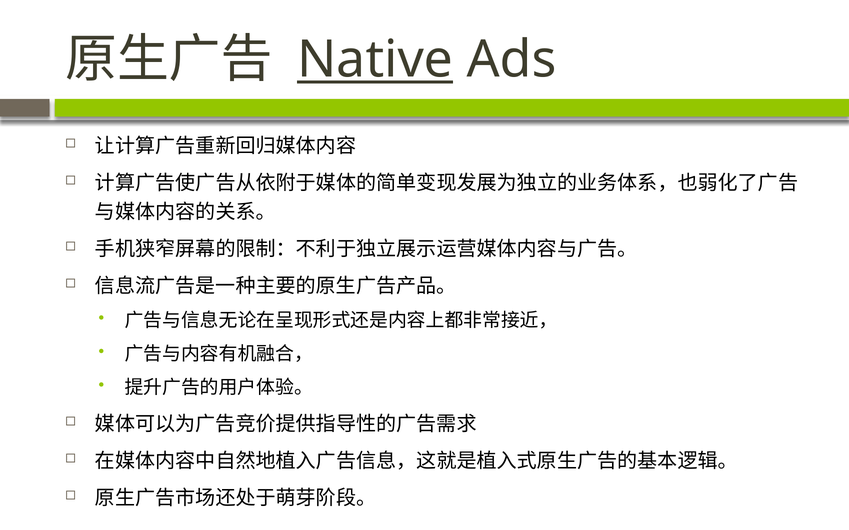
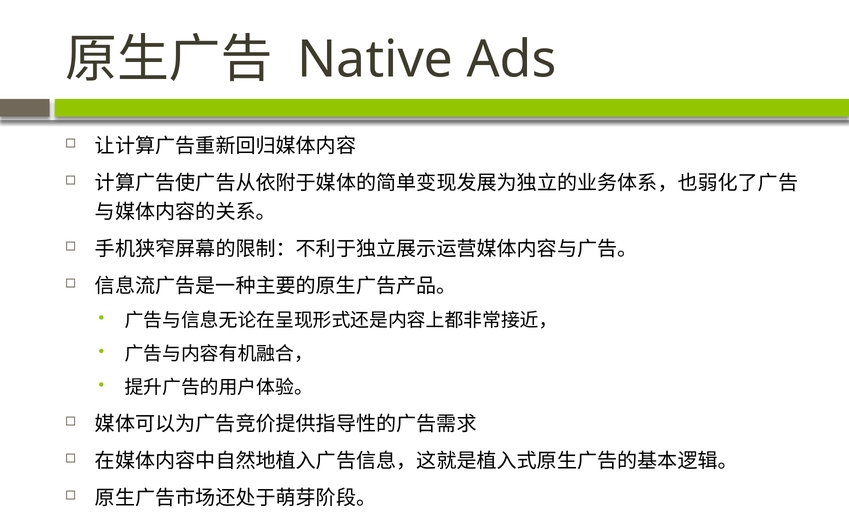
Native underline: present -> none
